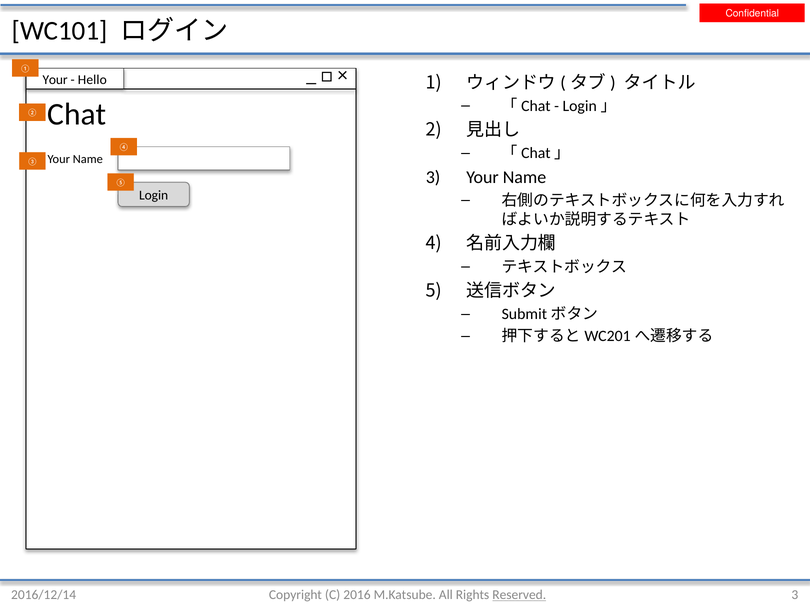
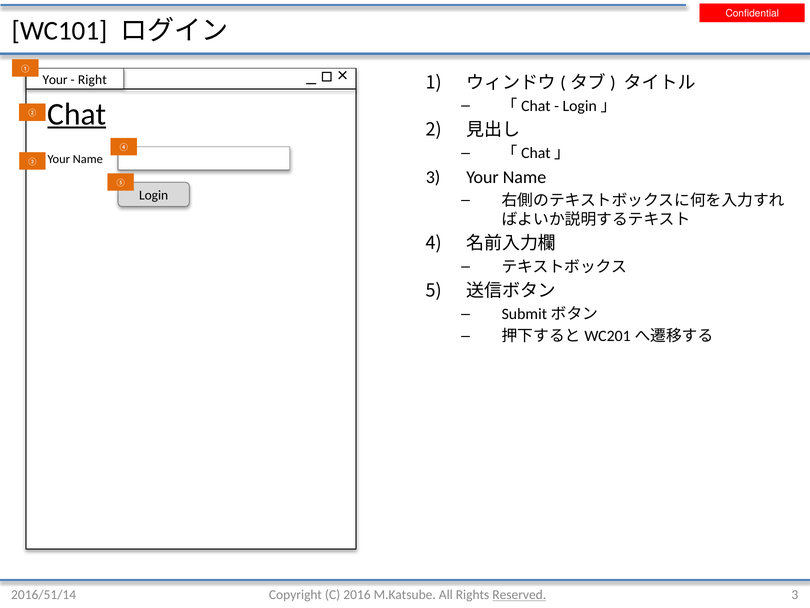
Hello: Hello -> Right
Chat underline: none -> present
2016/12/14: 2016/12/14 -> 2016/51/14
